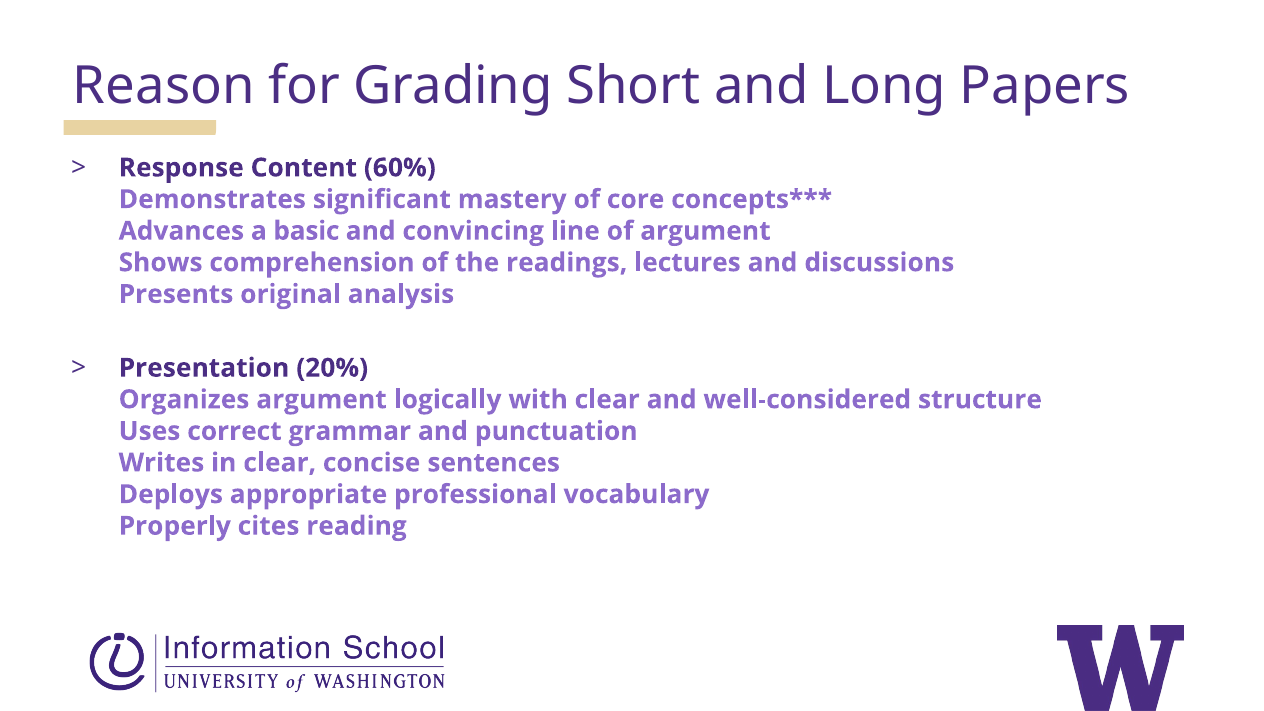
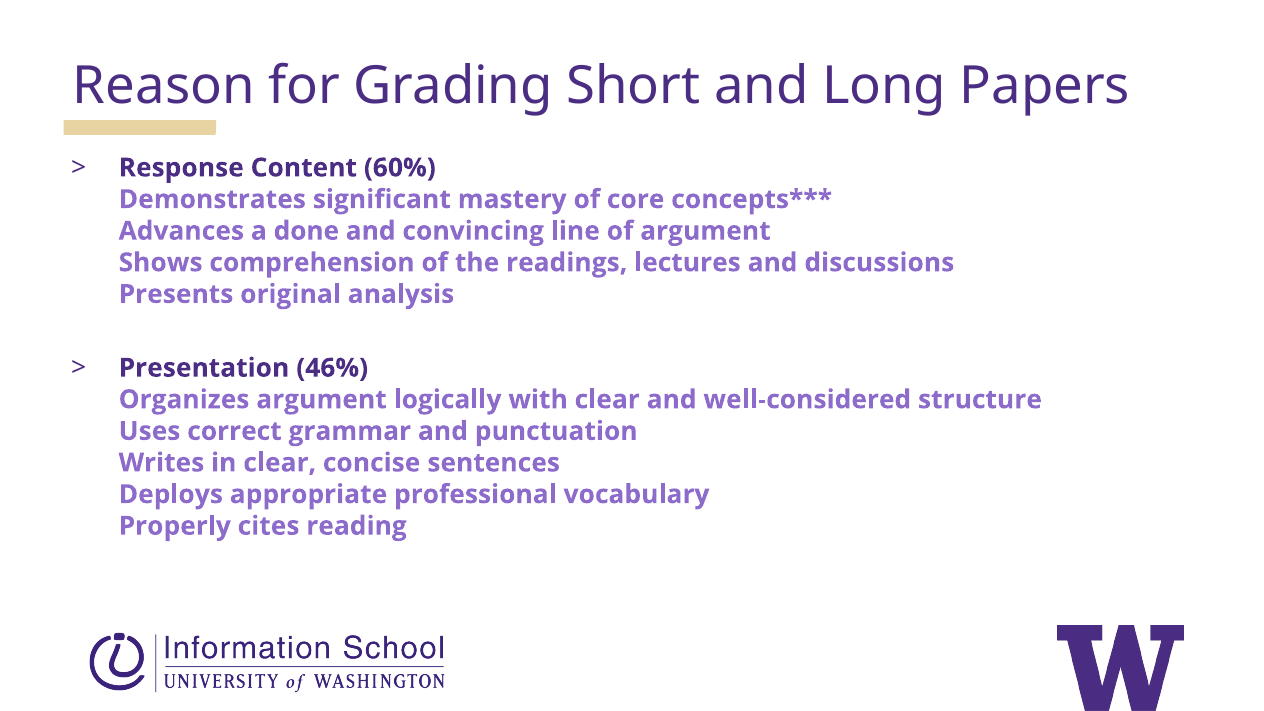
basic: basic -> done
20%: 20% -> 46%
